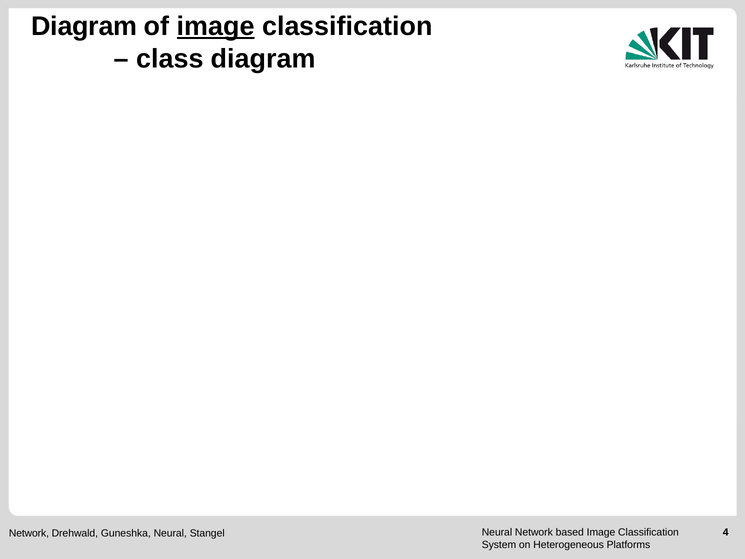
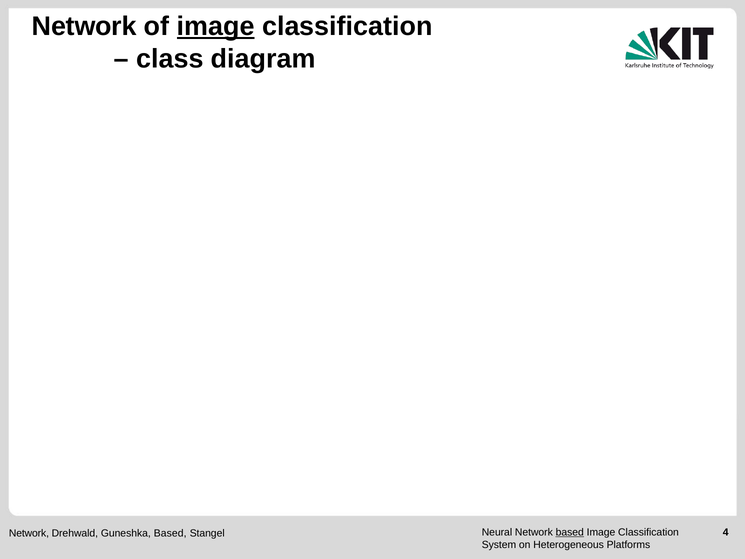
Diagram at (84, 26): Diagram -> Network
Guneshka Neural: Neural -> Based
based at (570, 532) underline: none -> present
